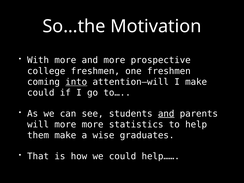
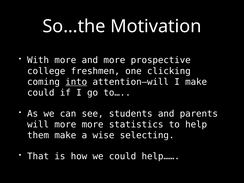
one freshmen: freshmen -> clicking
and at (166, 114) underline: present -> none
graduates: graduates -> selecting
